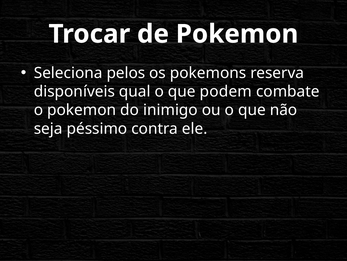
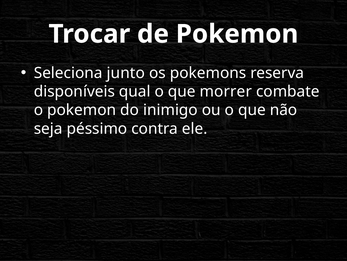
pelos: pelos -> junto
podem: podem -> morrer
